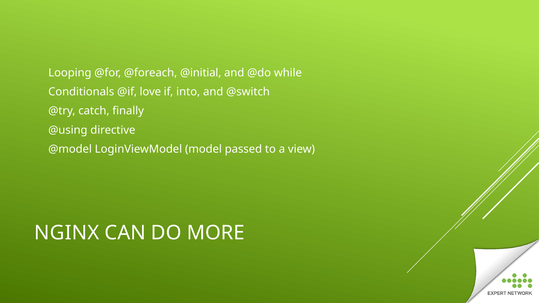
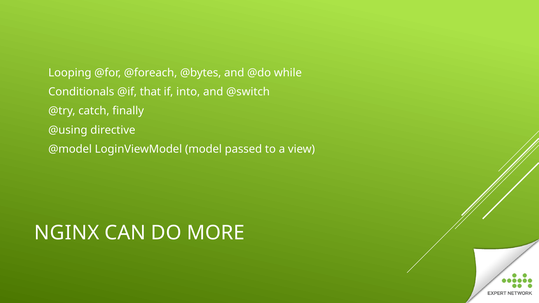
@initial: @initial -> @bytes
love: love -> that
